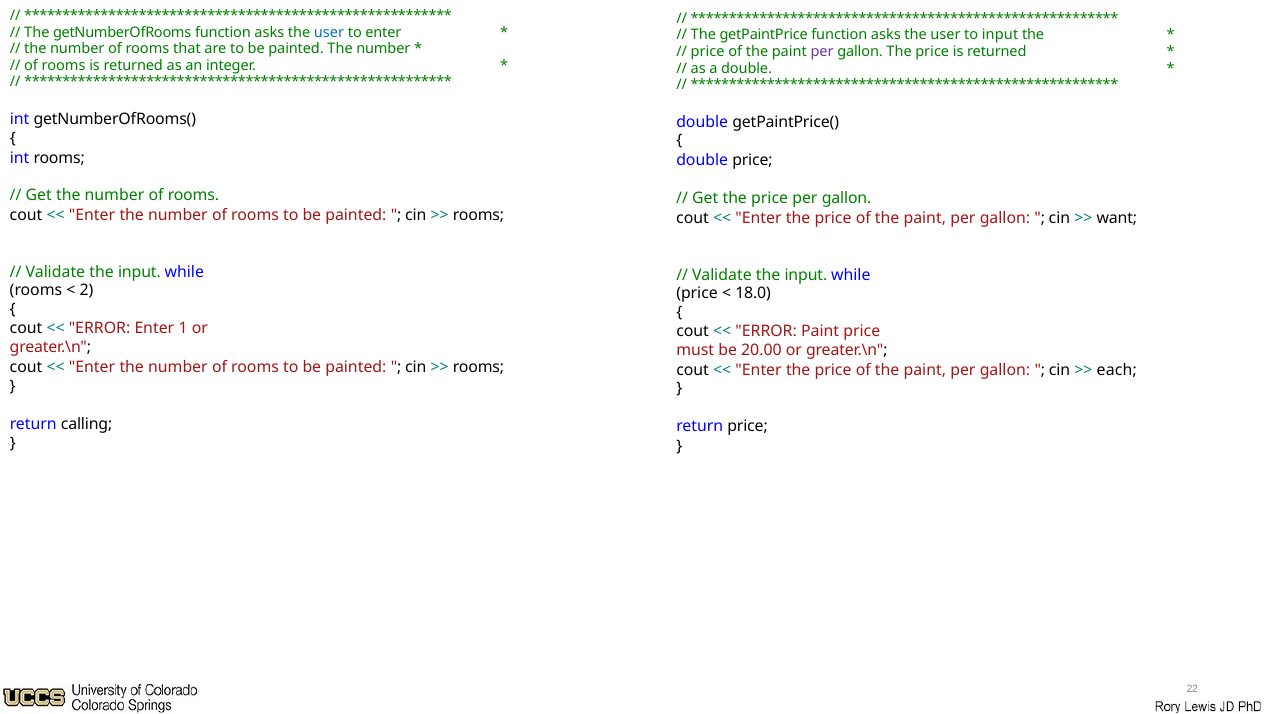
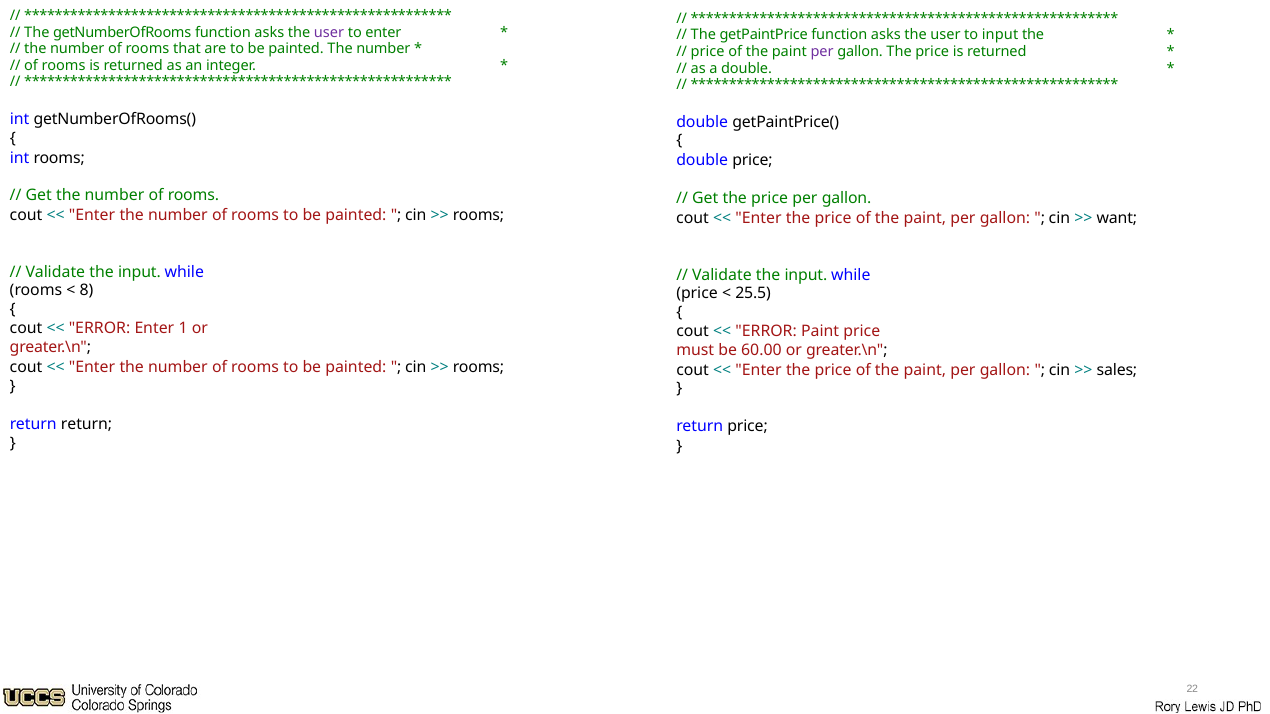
user at (329, 33) colour: blue -> purple
2: 2 -> 8
18.0: 18.0 -> 25.5
20.00: 20.00 -> 60.00
each: each -> sales
return calling: calling -> return
